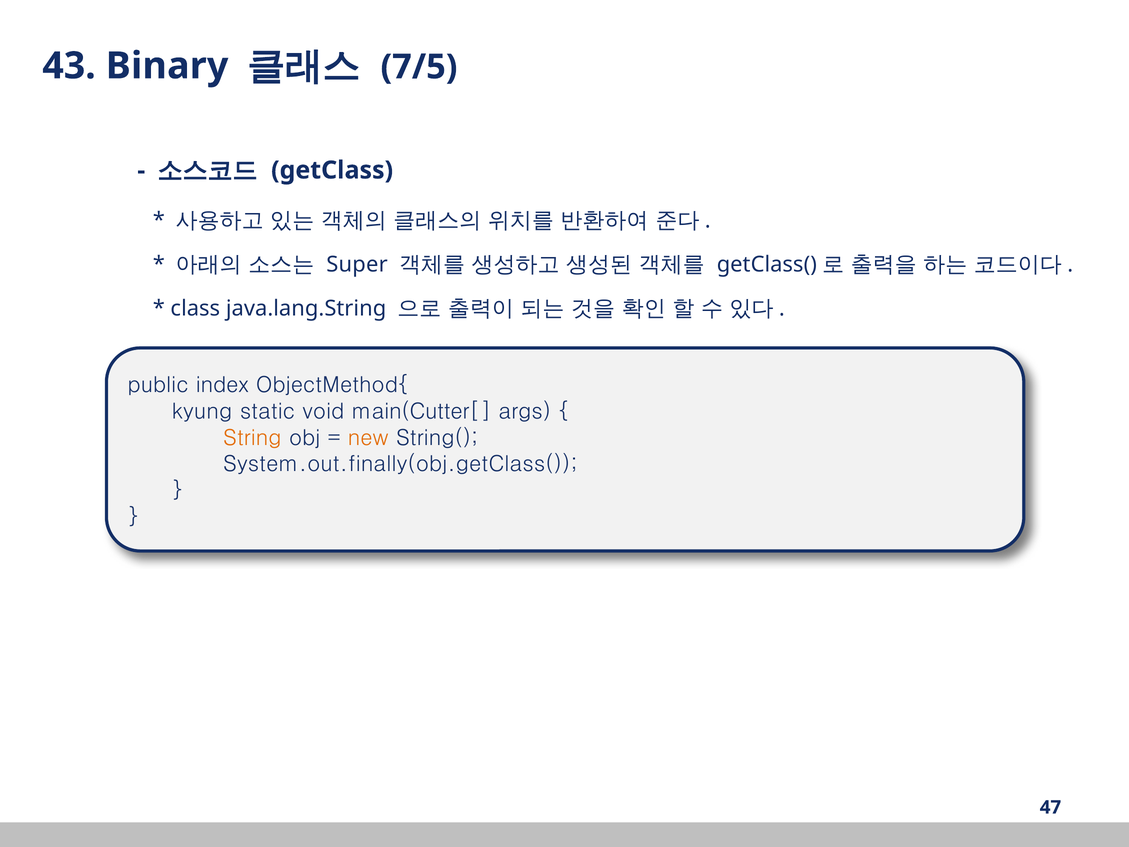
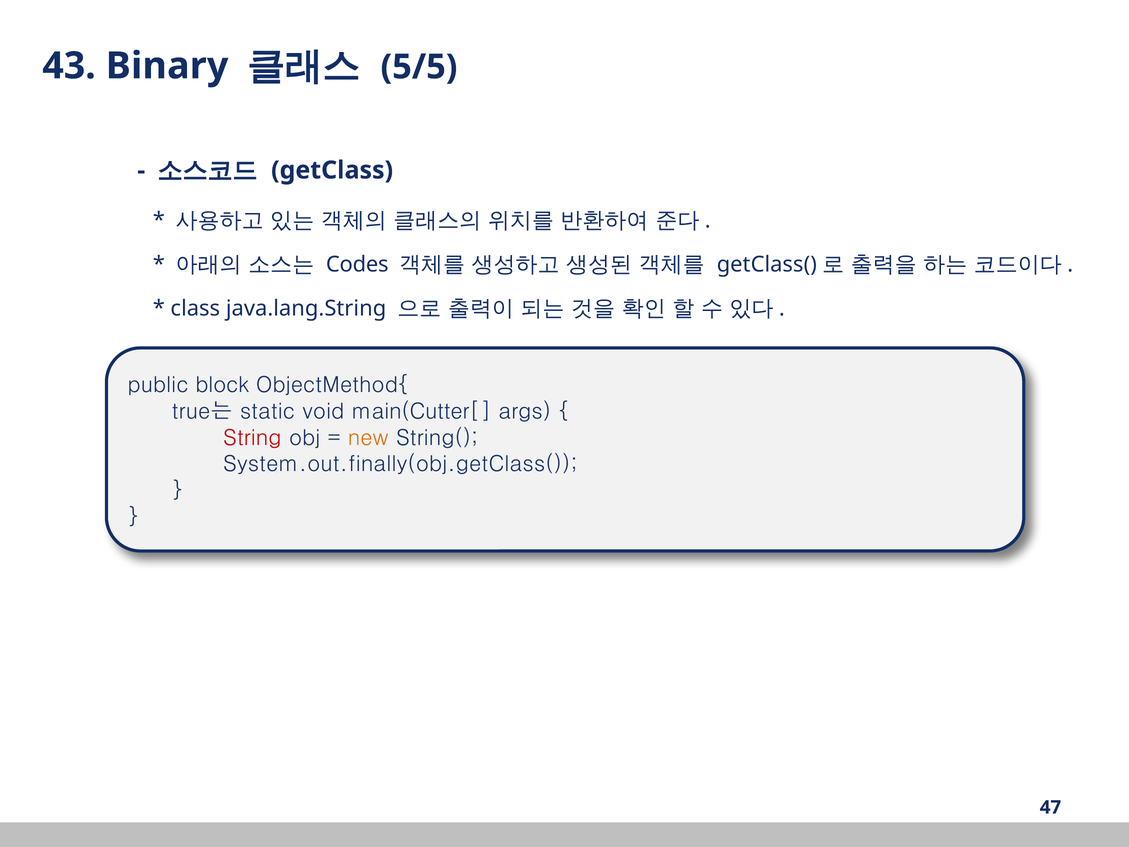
7/5: 7/5 -> 5/5
Super: Super -> Codes
index: index -> block
kyung: kyung -> true는
String colour: orange -> red
